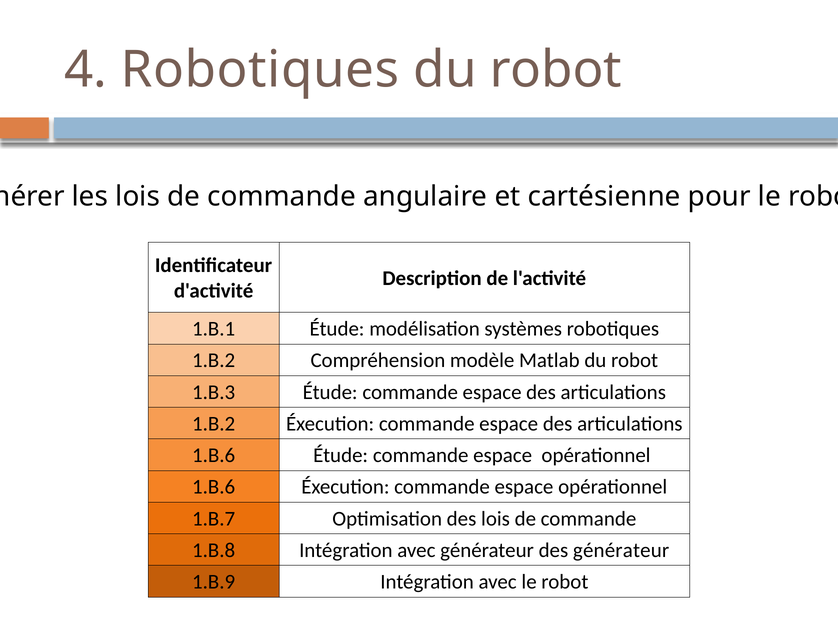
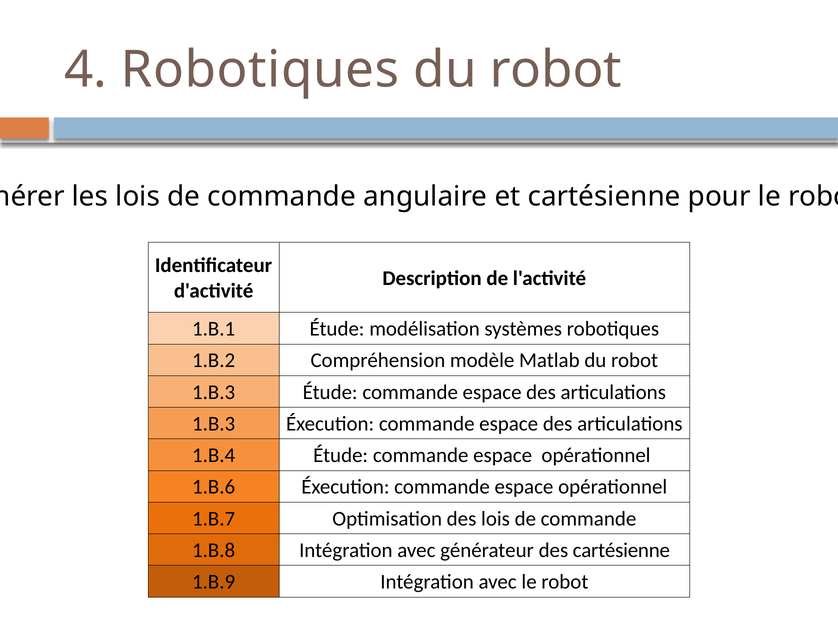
1.B.2 at (214, 423): 1.B.2 -> 1.B.3
1.B.6 at (214, 455): 1.B.6 -> 1.B.4
des générateur: générateur -> cartésienne
